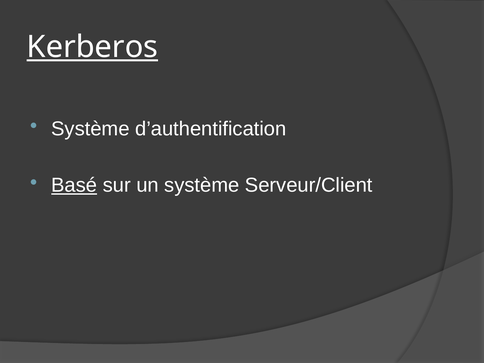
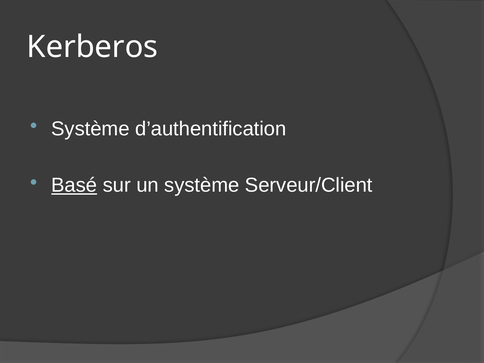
Kerberos underline: present -> none
